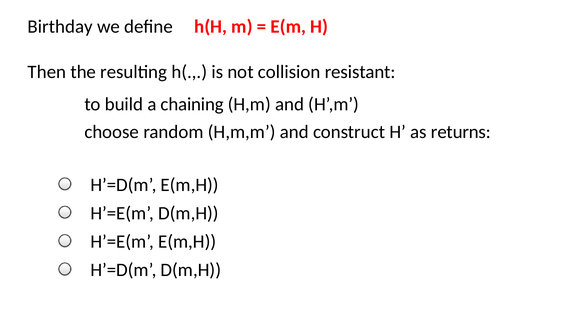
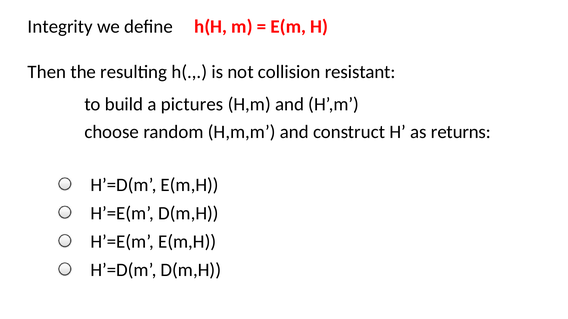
Birthday: Birthday -> Integrity
chaining: chaining -> pictures
